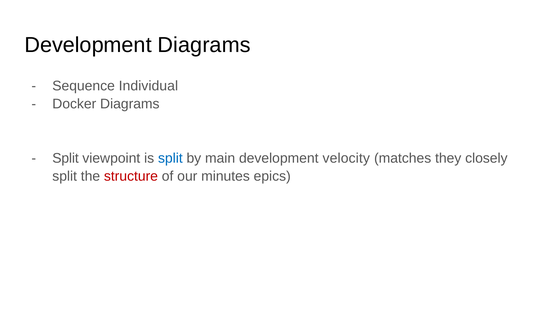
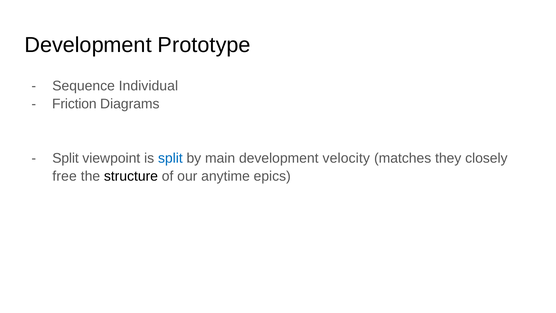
Development Diagrams: Diagrams -> Prototype
Docker: Docker -> Friction
split at (65, 176): split -> free
structure colour: red -> black
minutes: minutes -> anytime
